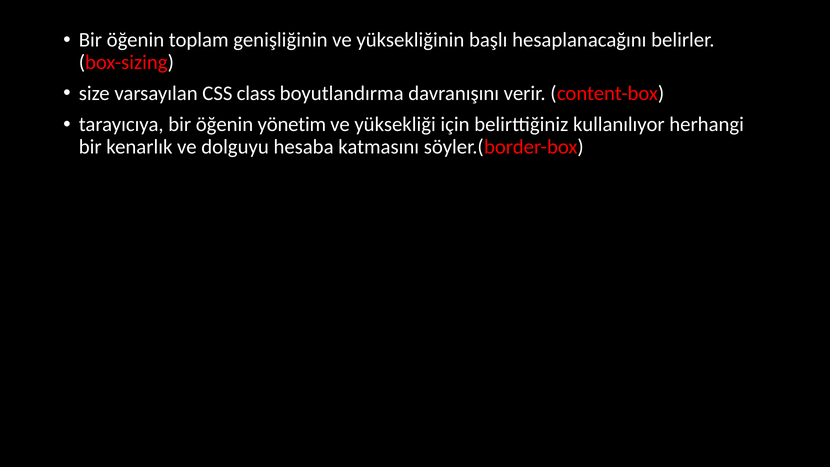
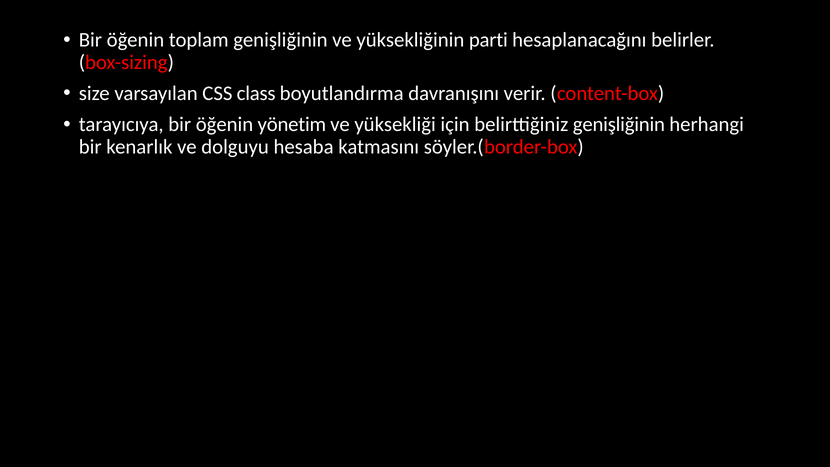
başlı: başlı -> parti
belirttiğiniz kullanılıyor: kullanılıyor -> genişliğinin
